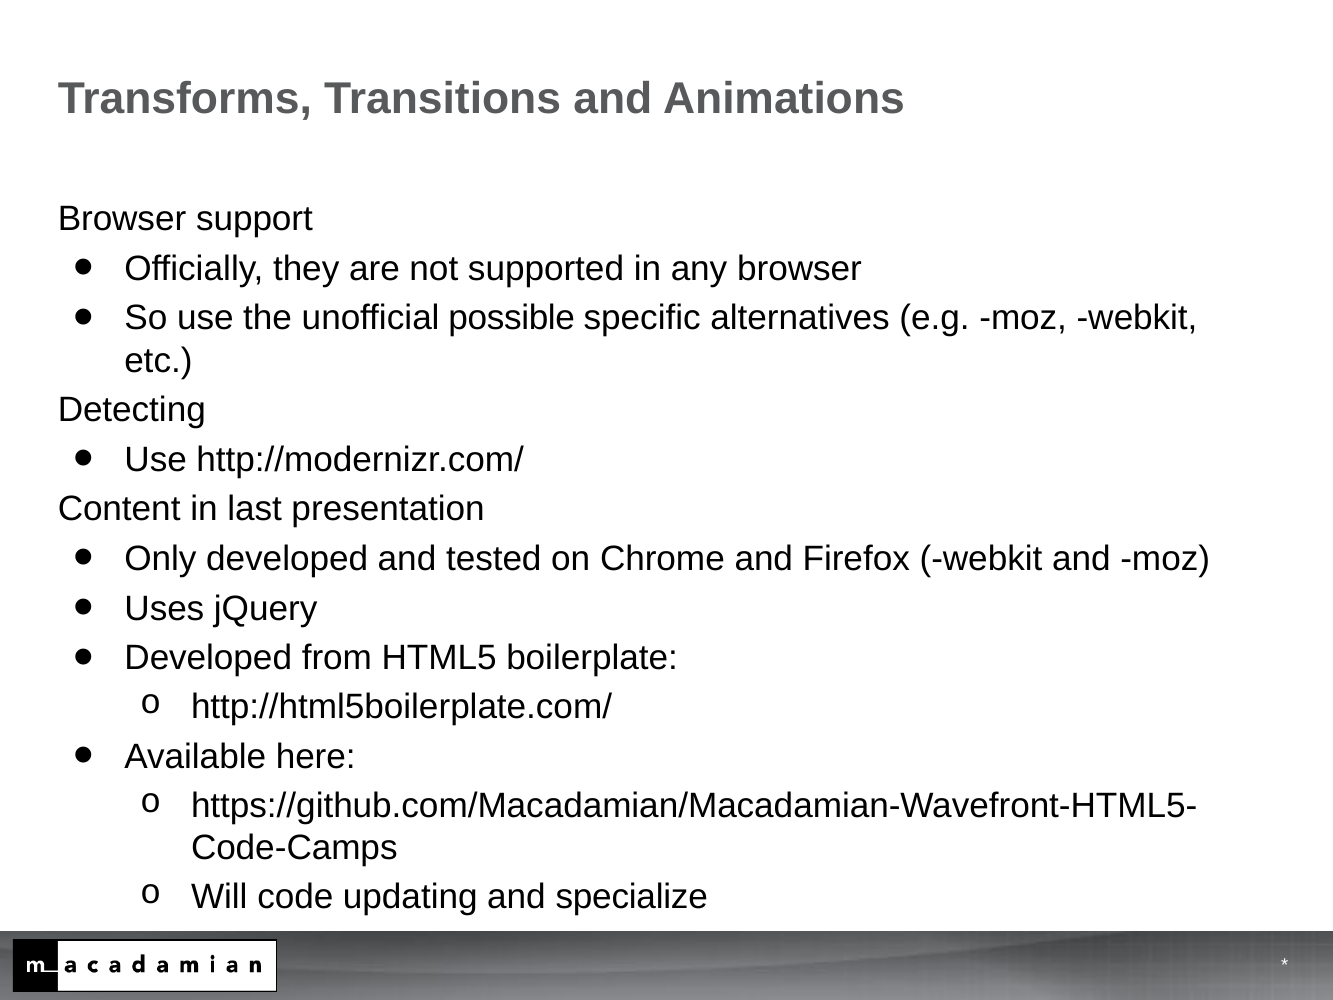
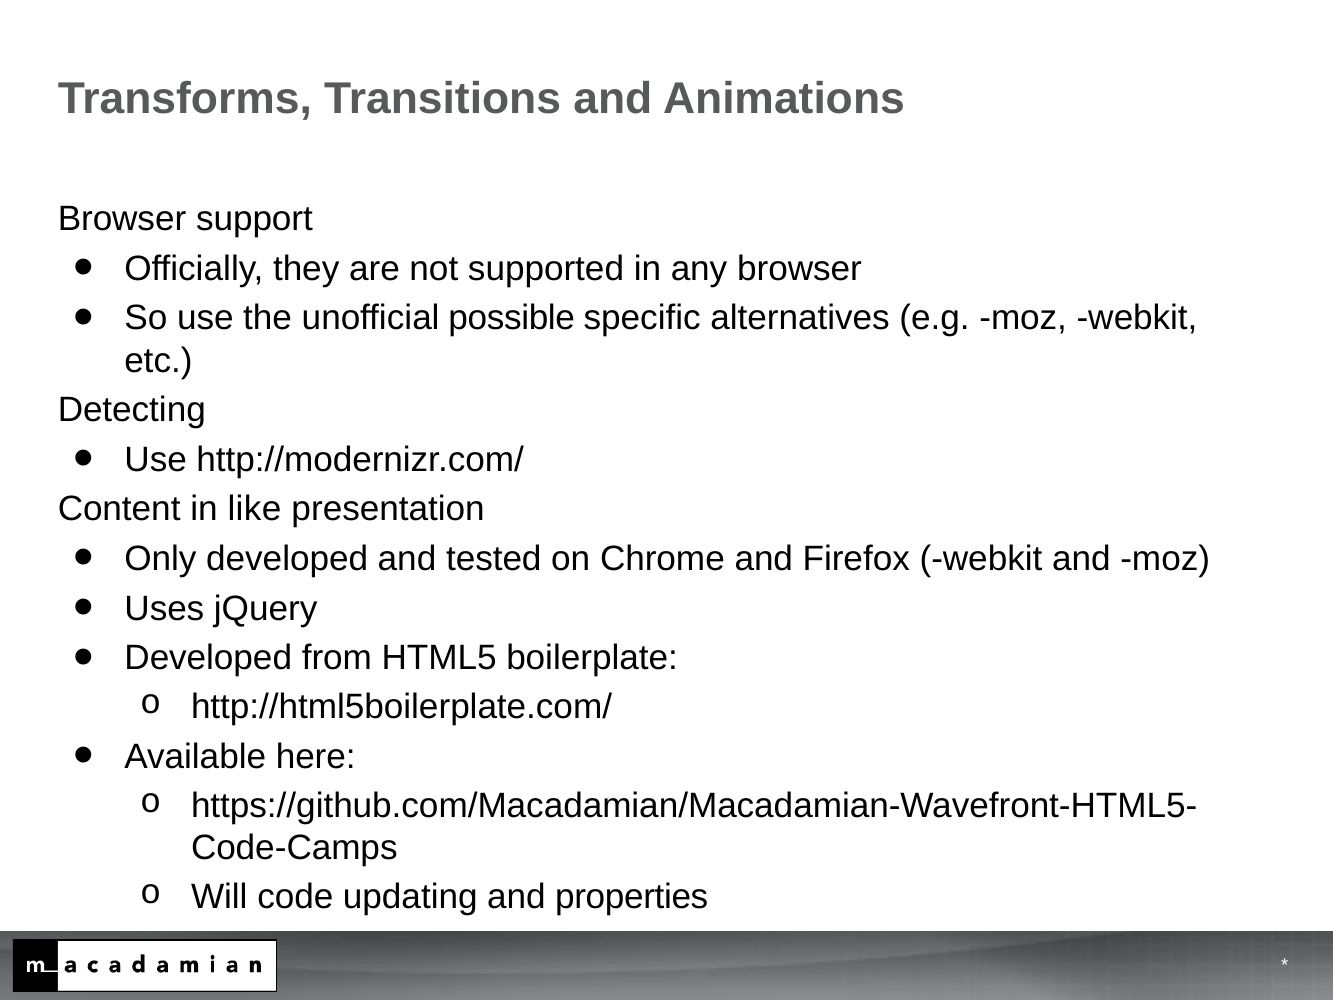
last: last -> like
specialize: specialize -> properties
